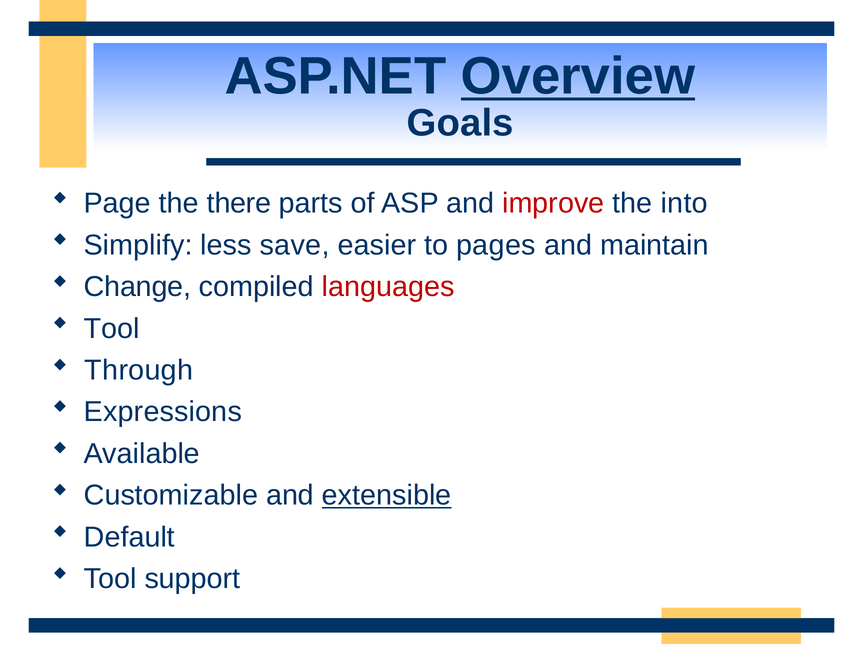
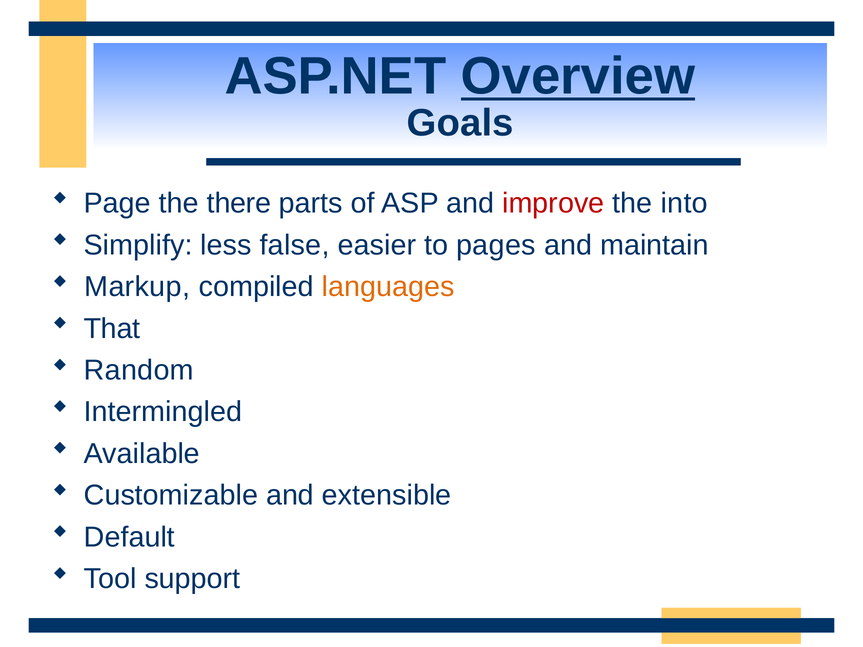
save: save -> false
Change: Change -> Markup
languages colour: red -> orange
Tool at (112, 329): Tool -> That
Through: Through -> Random
Expressions: Expressions -> Intermingled
extensible underline: present -> none
